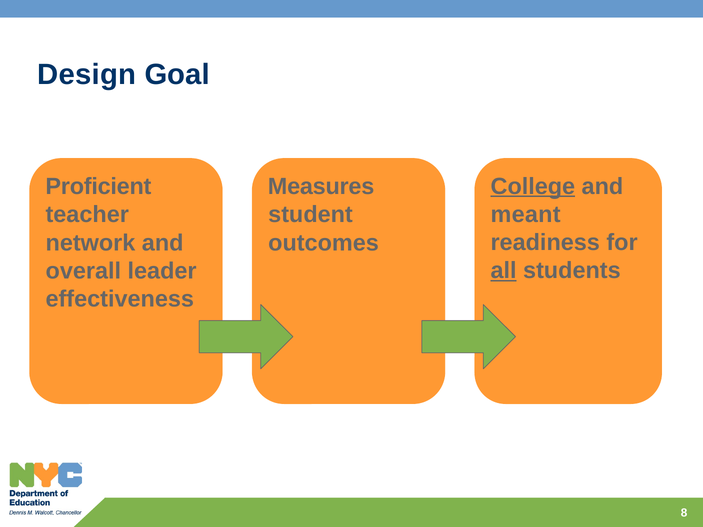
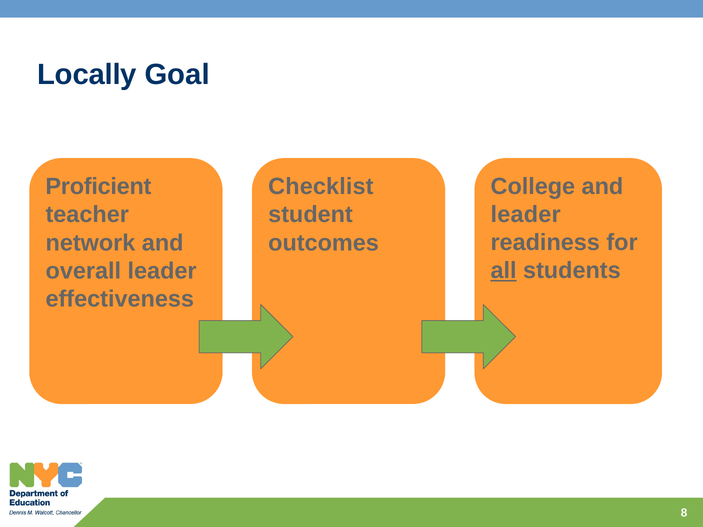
Design: Design -> Locally
College underline: present -> none
Measures: Measures -> Checklist
meant at (526, 215): meant -> leader
